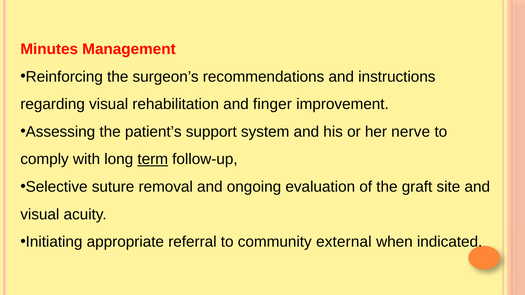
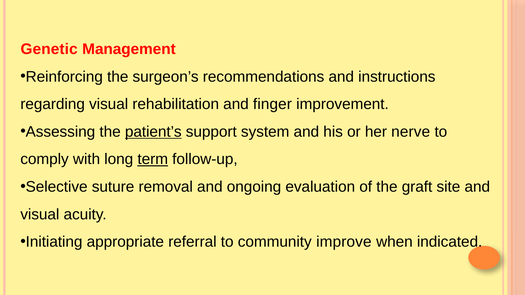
Minutes: Minutes -> Genetic
patient’s underline: none -> present
external: external -> improve
